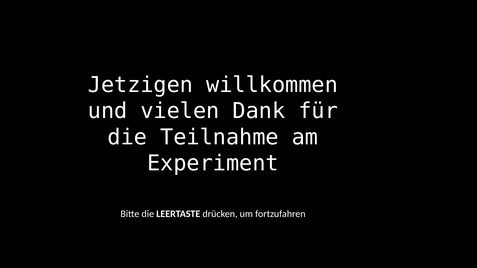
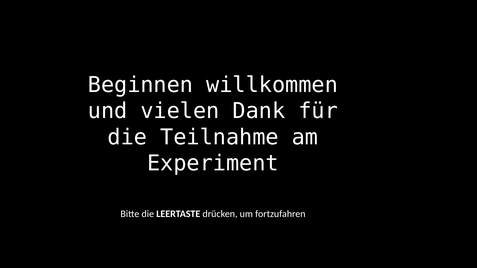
Jetzigen: Jetzigen -> Beginnen
